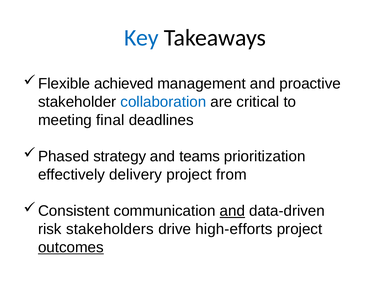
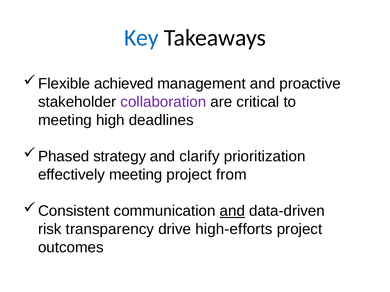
collaboration colour: blue -> purple
final: final -> high
teams: teams -> clarify
effectively delivery: delivery -> meeting
stakeholders: stakeholders -> transparency
outcomes underline: present -> none
